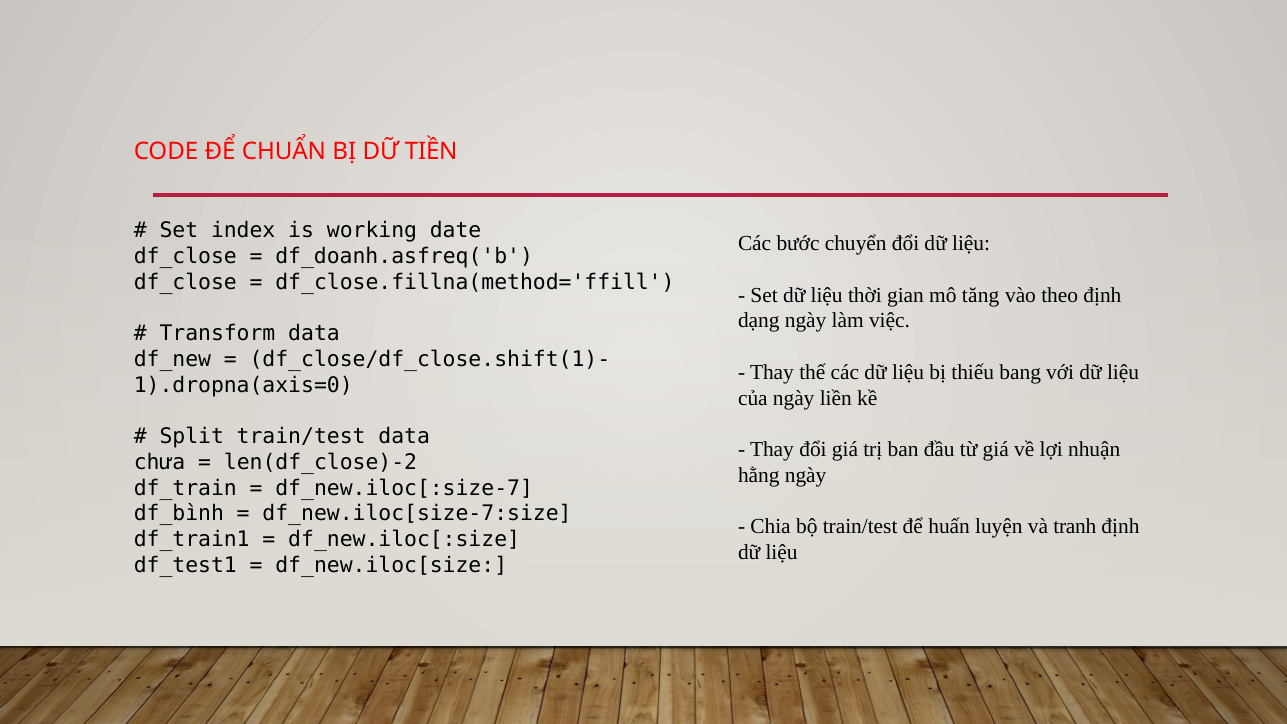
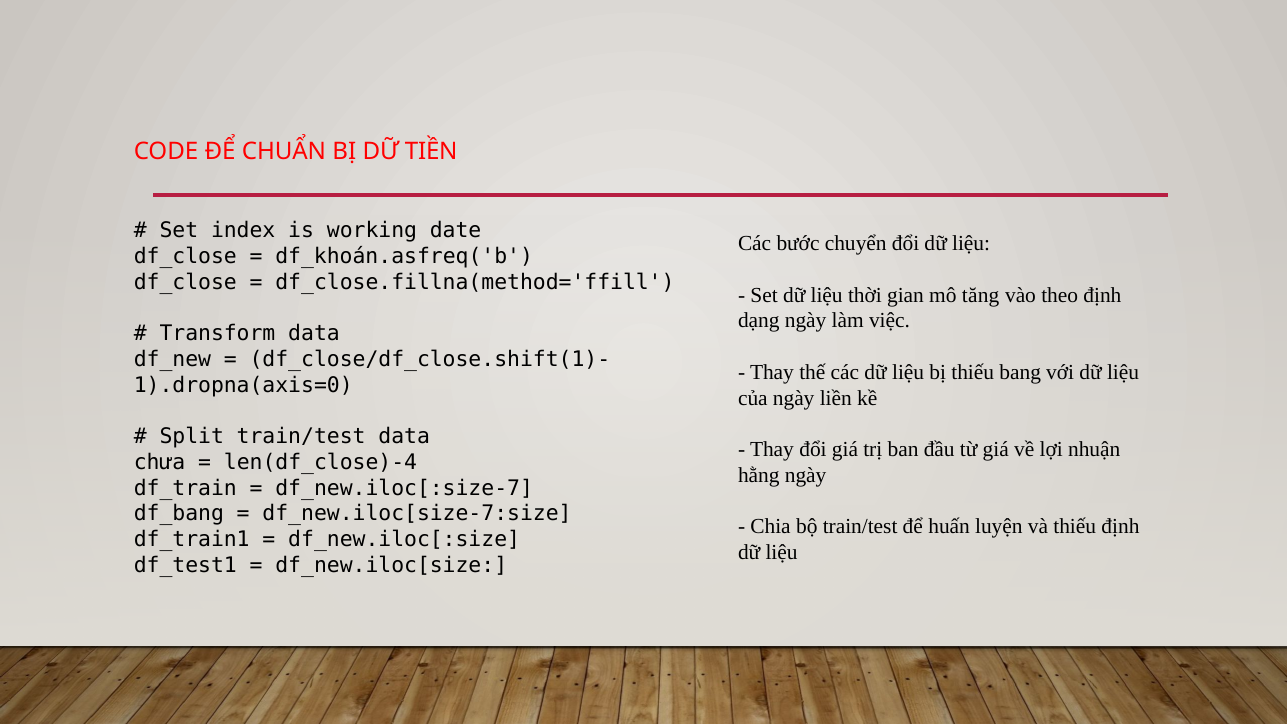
df_doanh.asfreq('b: df_doanh.asfreq('b -> df_khoán.asfreq('b
len(df_close)-2: len(df_close)-2 -> len(df_close)-4
df_bình: df_bình -> df_bang
và tranh: tranh -> thiếu
